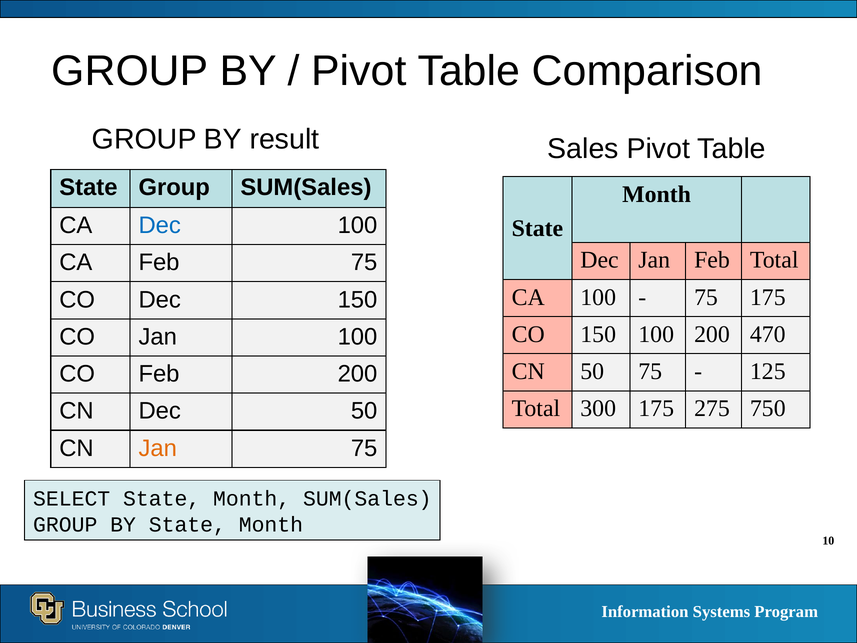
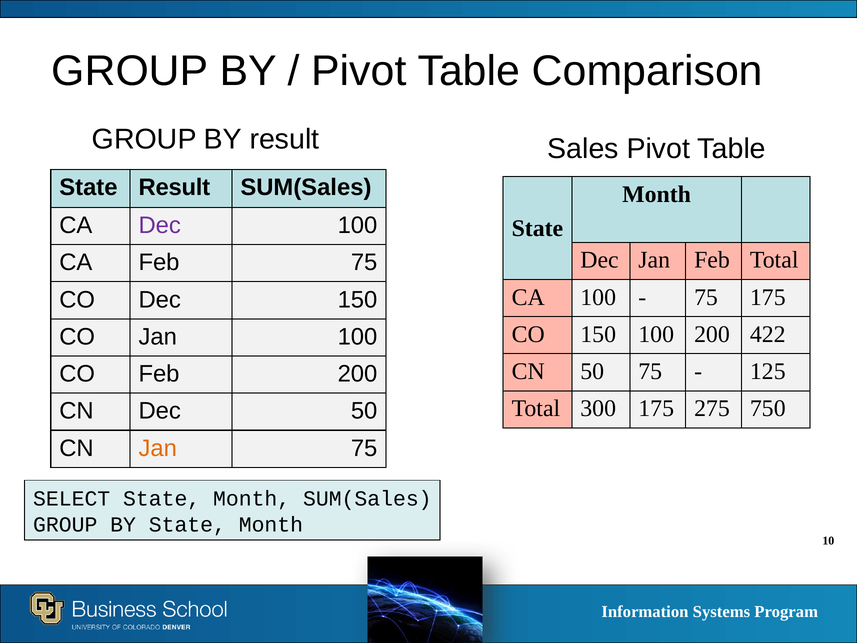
State Group: Group -> Result
Dec at (160, 225) colour: blue -> purple
470: 470 -> 422
